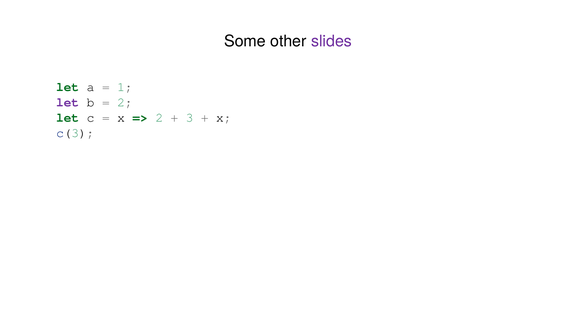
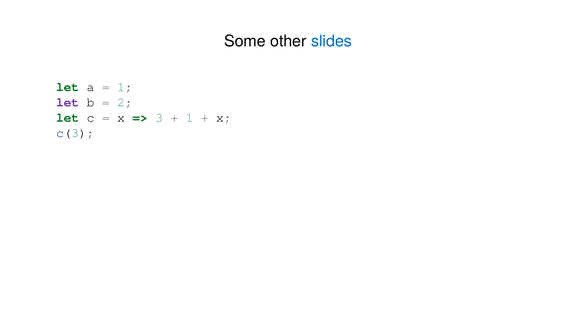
slides colour: purple -> blue
2 at (159, 118): 2 -> 3
3 at (190, 118): 3 -> 1
